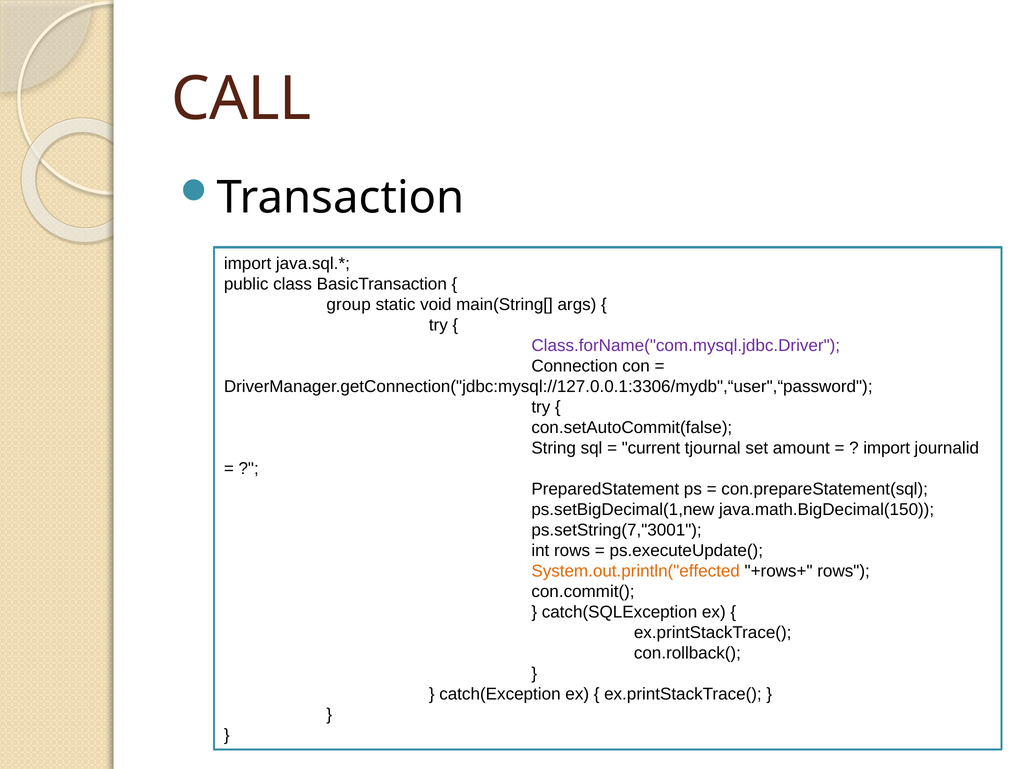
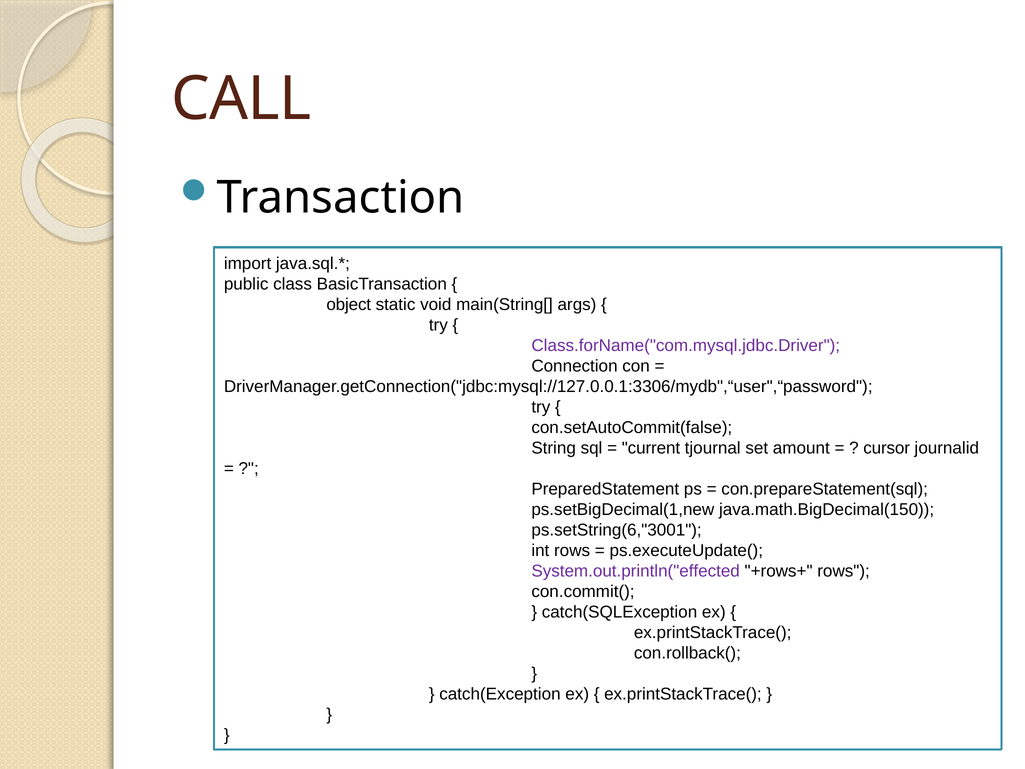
group: group -> object
import at (887, 448): import -> cursor
ps.setString(7,"3001: ps.setString(7,"3001 -> ps.setString(6,"3001
System.out.println("effected colour: orange -> purple
